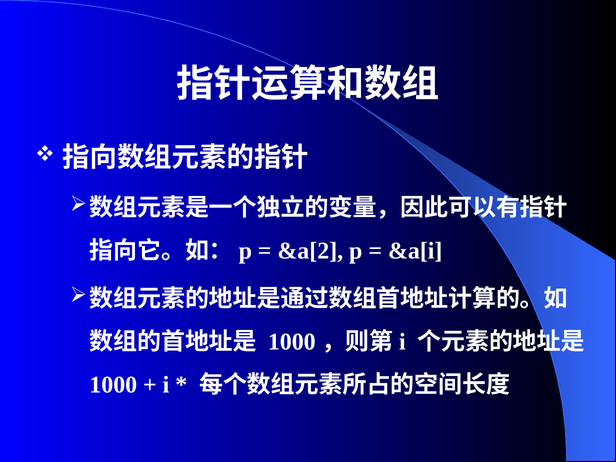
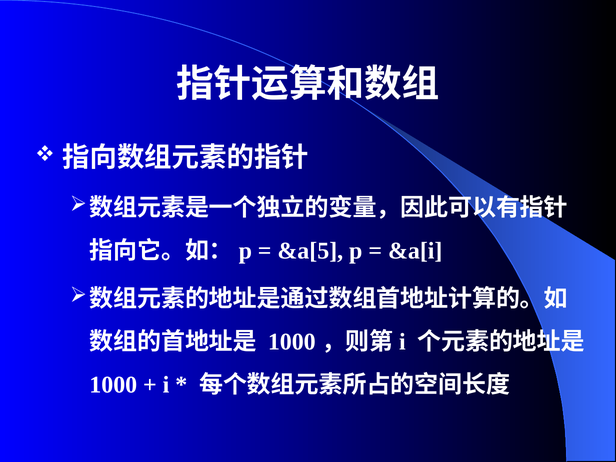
&a[2: &a[2 -> &a[5
